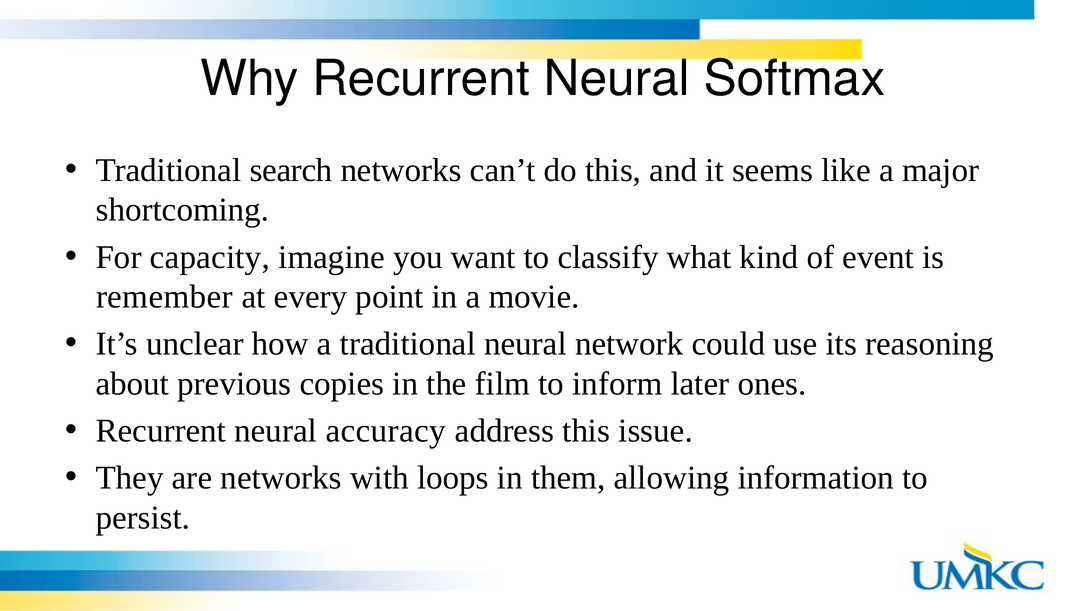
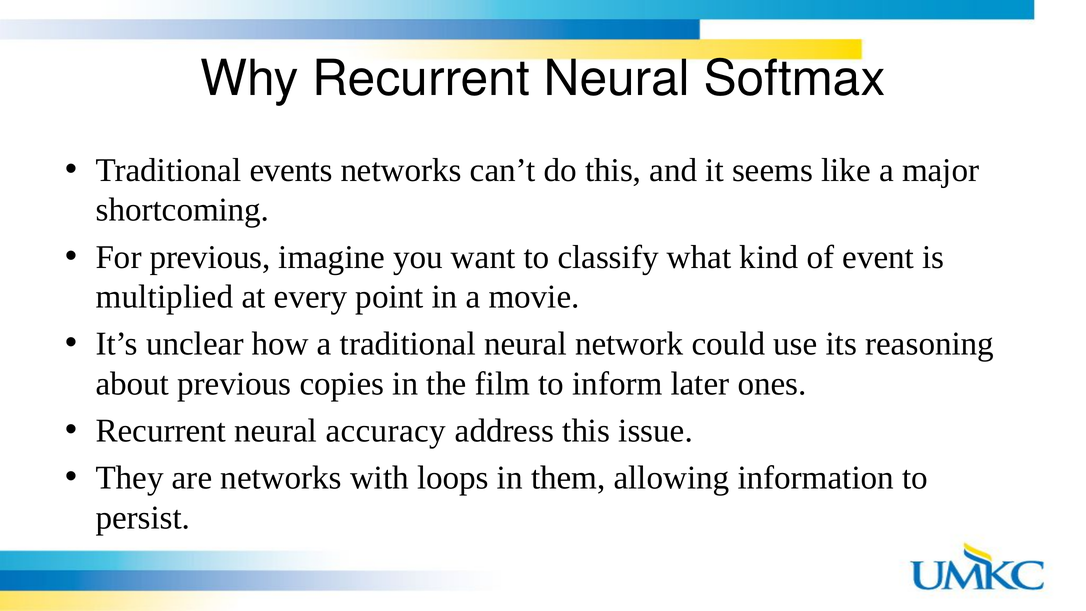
search: search -> events
For capacity: capacity -> previous
remember: remember -> multiplied
